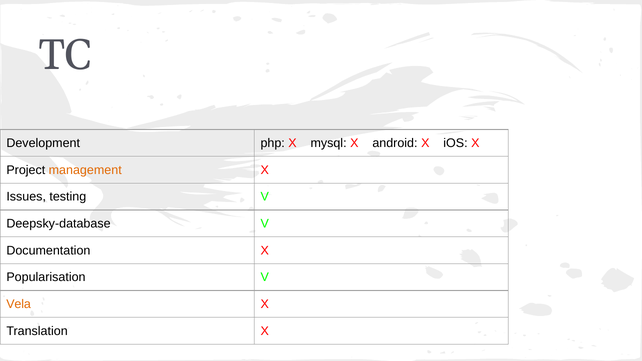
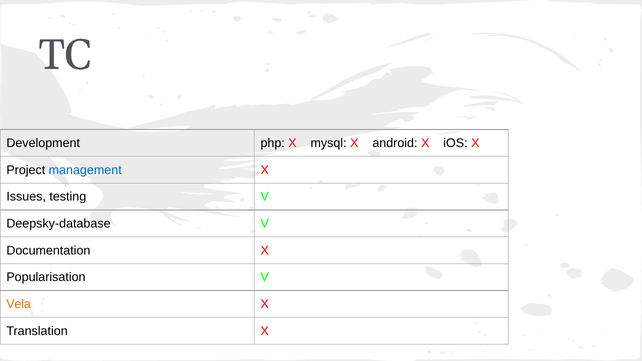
management colour: orange -> blue
